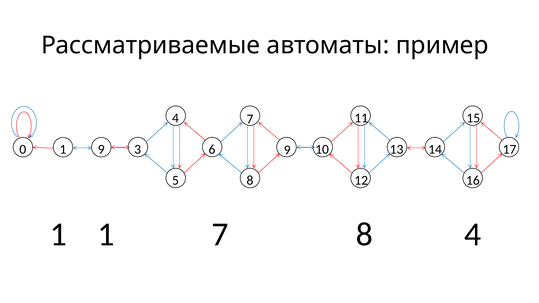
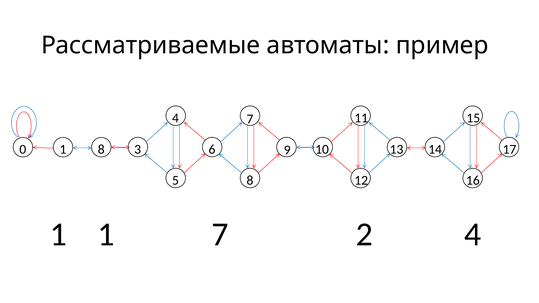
1 9: 9 -> 8
1 7 8: 8 -> 2
